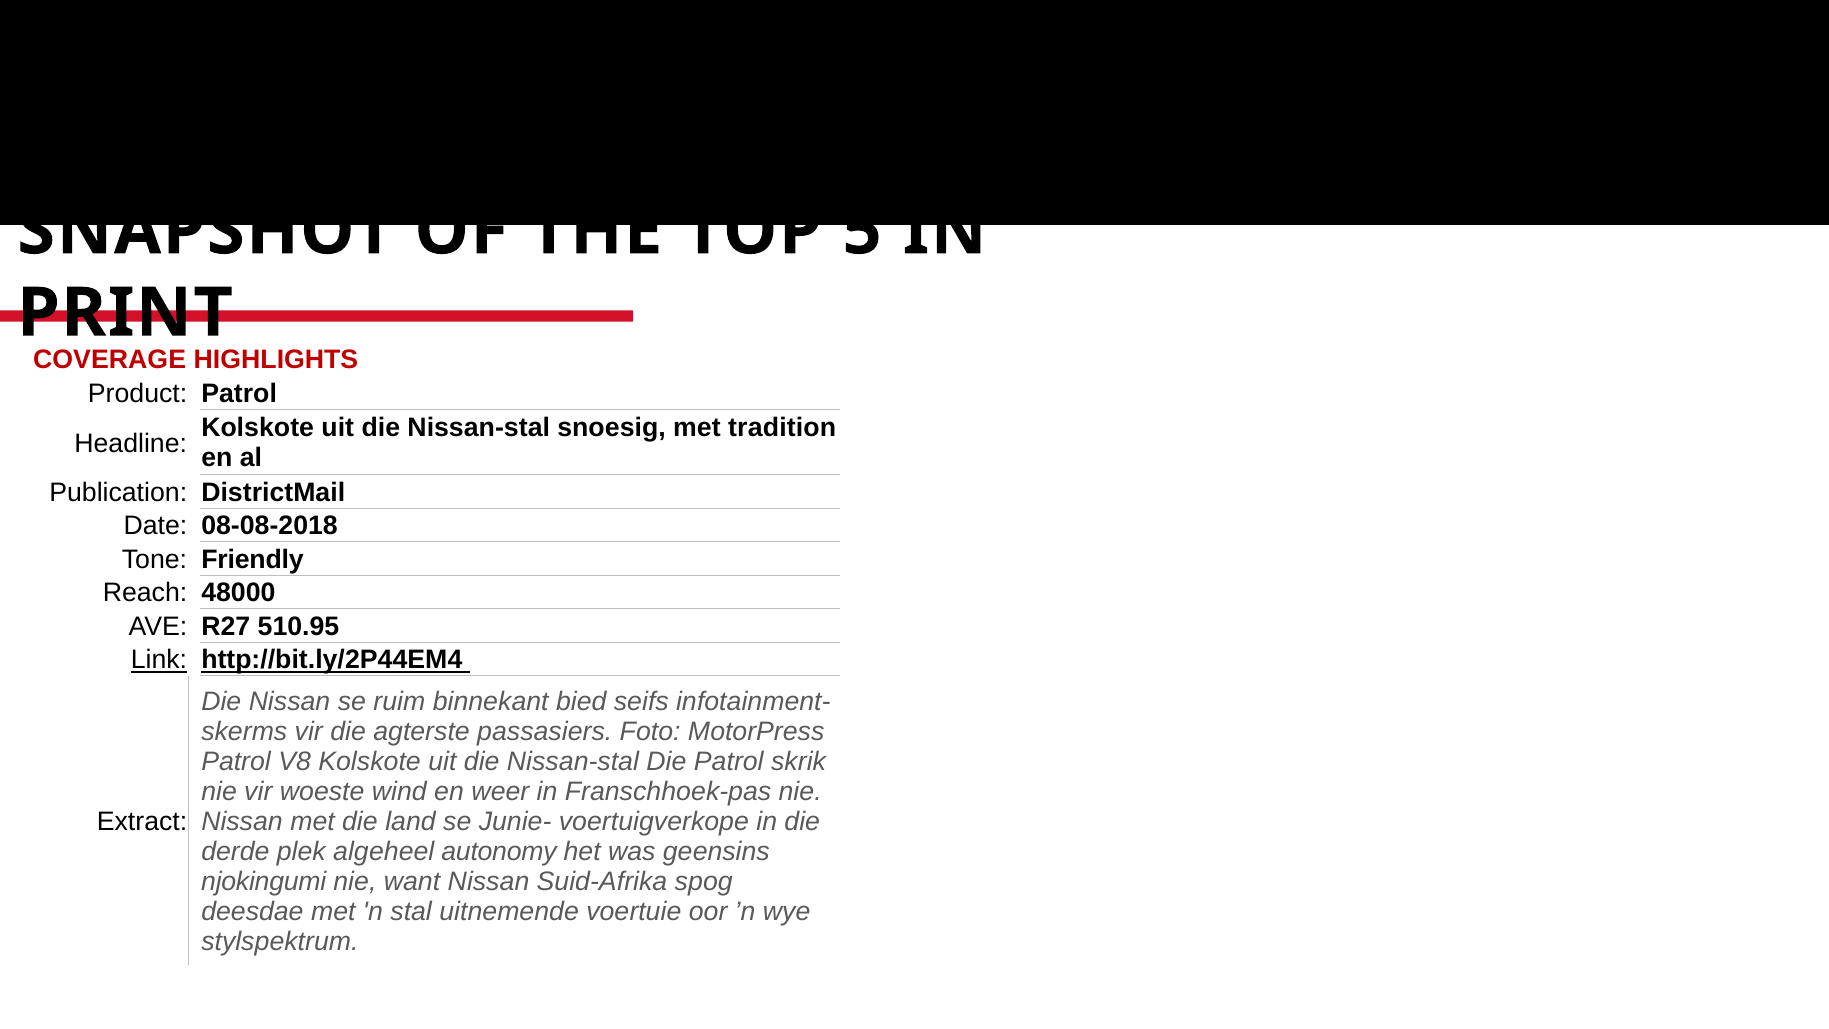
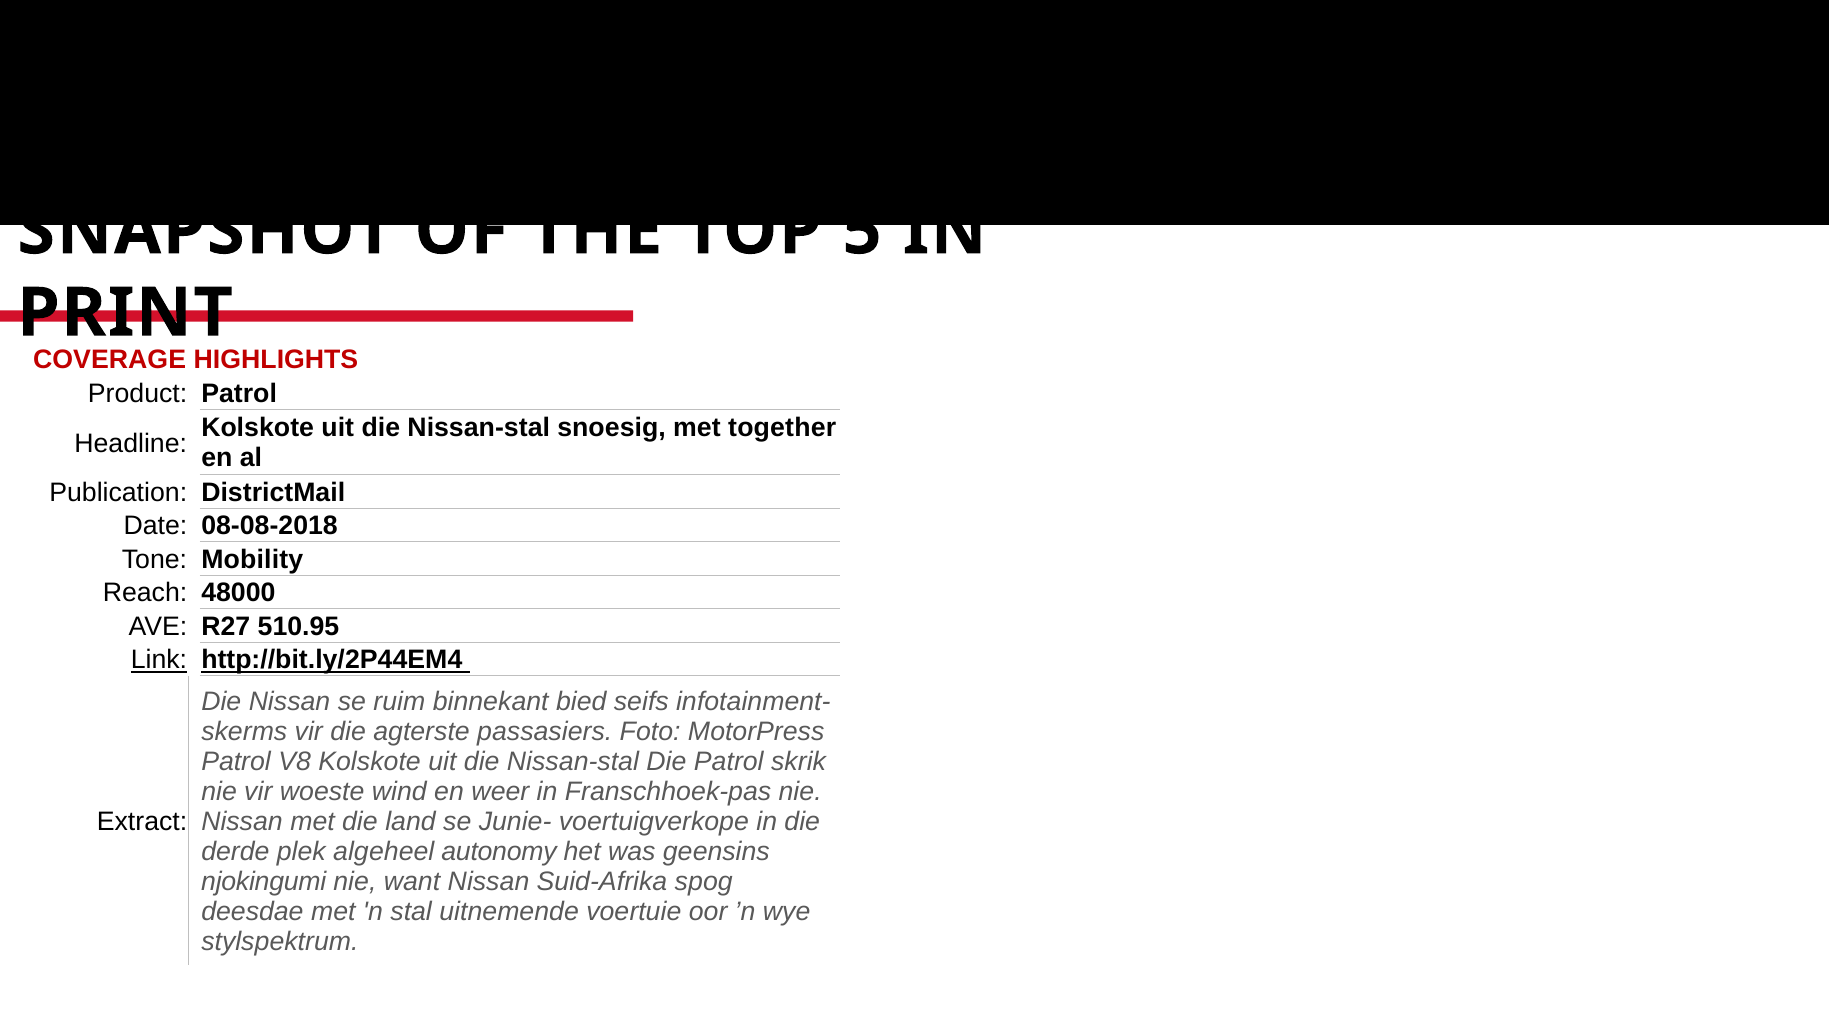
tradition: tradition -> together
Friendly: Friendly -> Mobility
